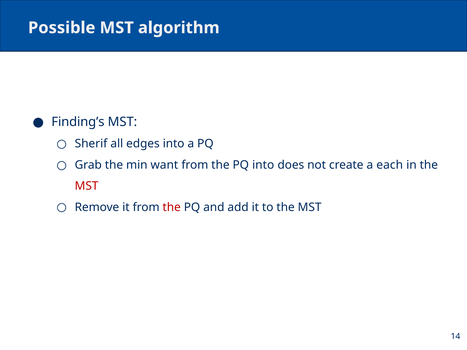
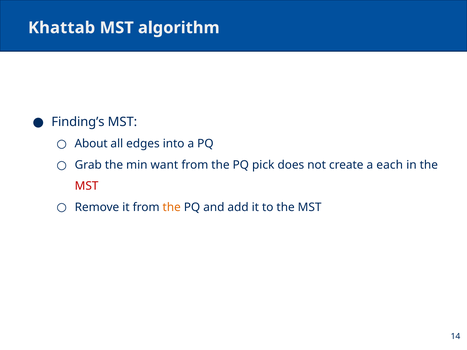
Possible: Possible -> Khattab
Sherif: Sherif -> About
PQ into: into -> pick
the at (172, 208) colour: red -> orange
